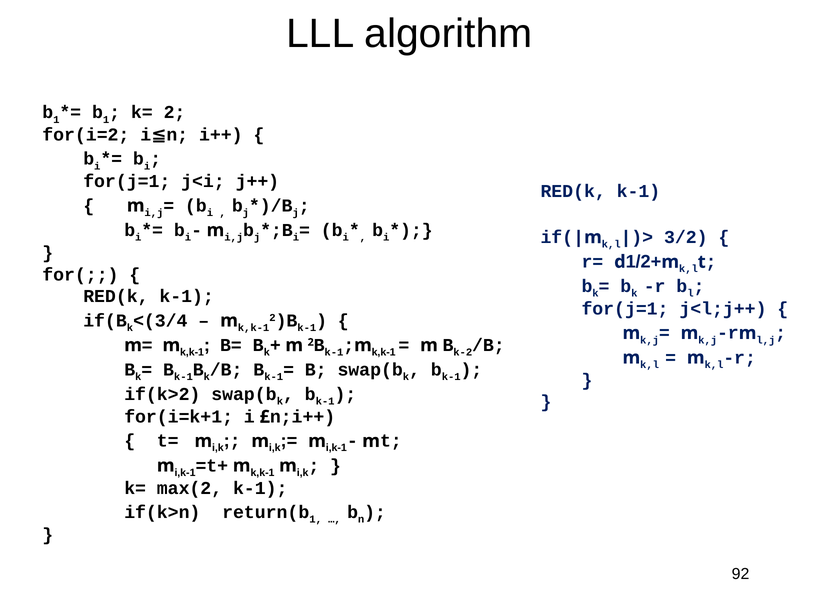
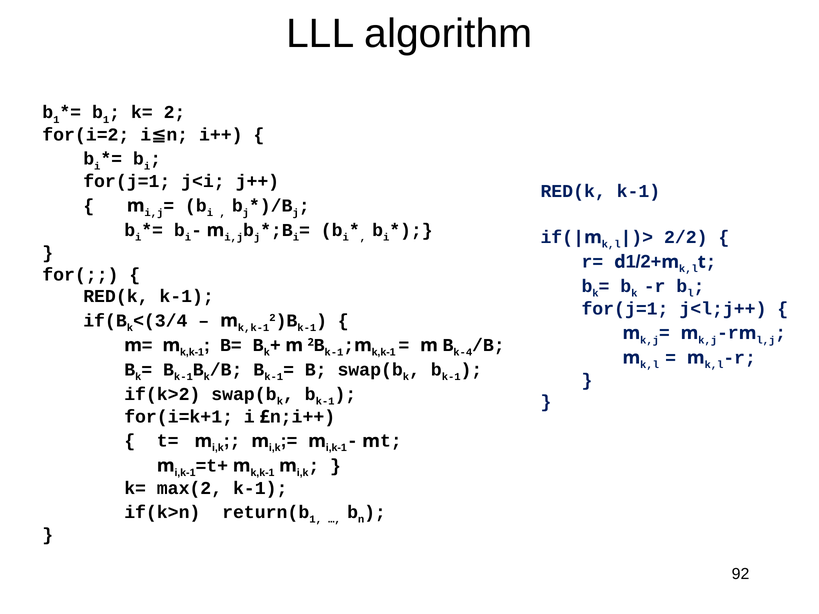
3/2: 3/2 -> 2/2
k-2: k-2 -> k-4
